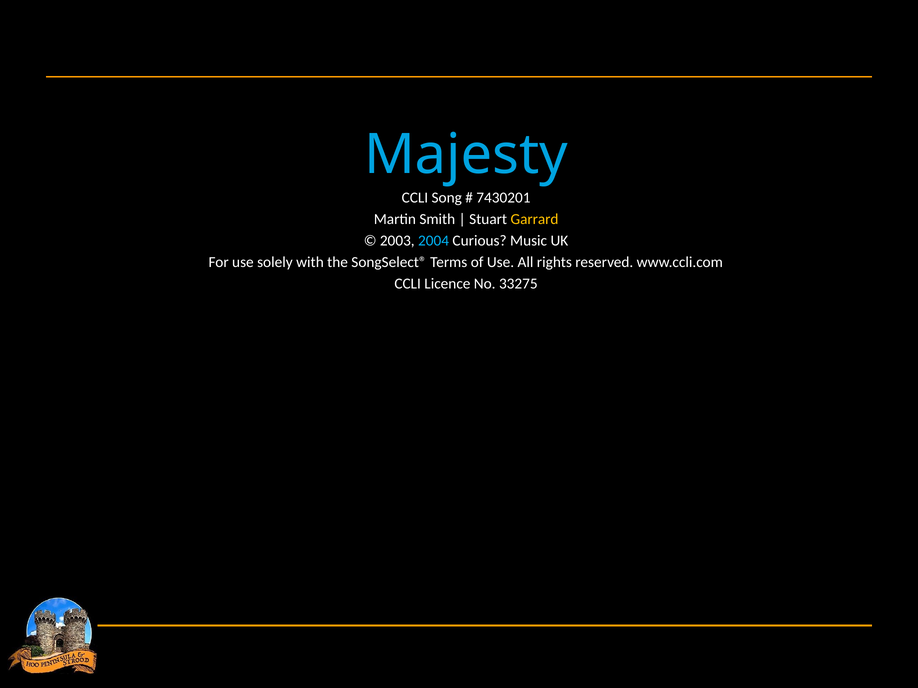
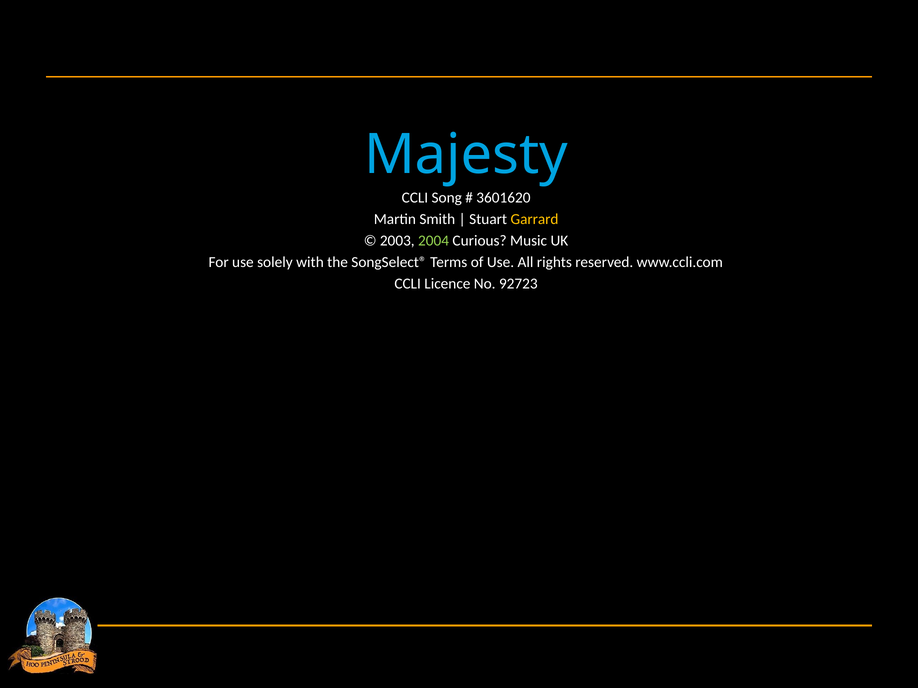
7430201: 7430201 -> 3601620
2004 colour: light blue -> light green
33275: 33275 -> 92723
